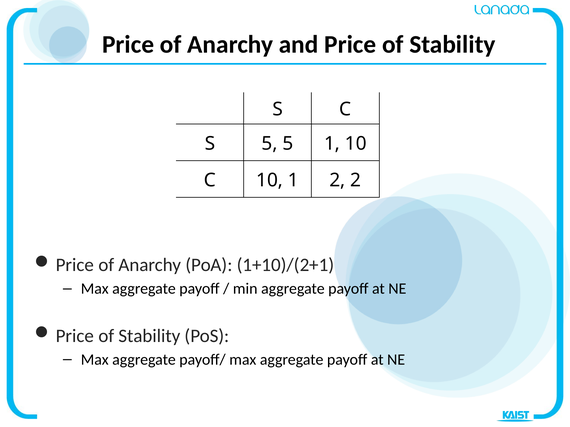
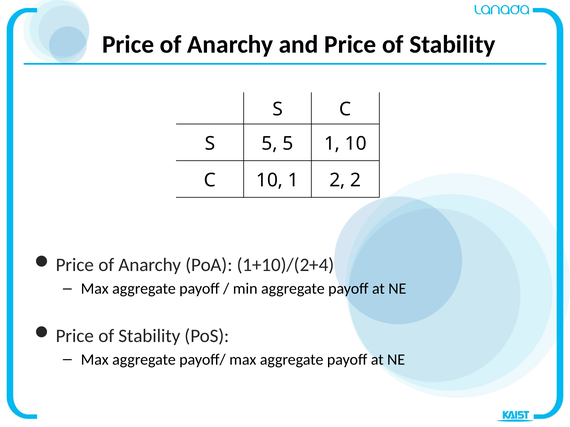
1+10)/(2+1: 1+10)/(2+1 -> 1+10)/(2+4
